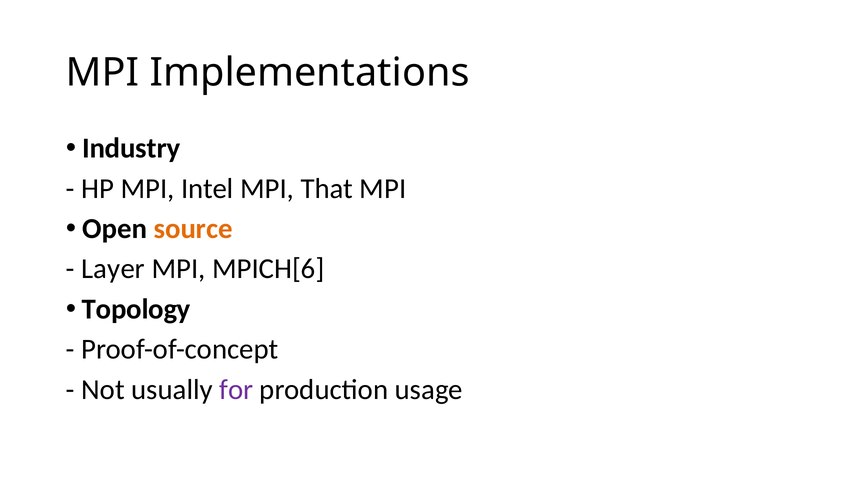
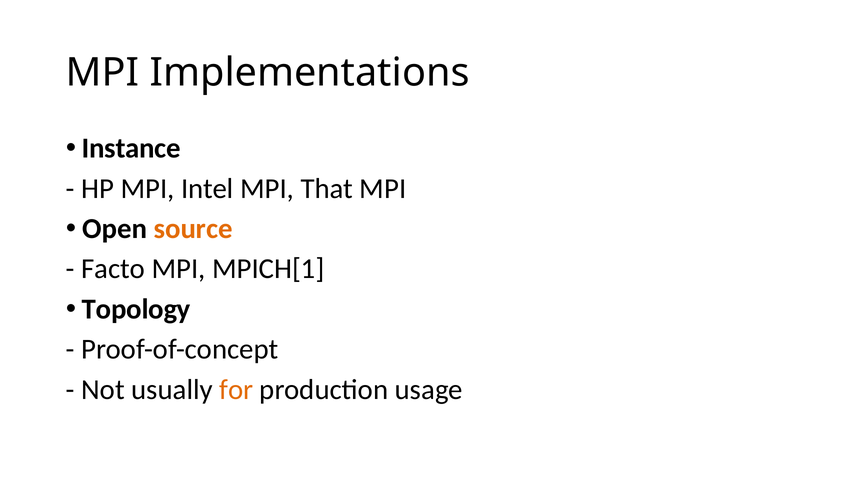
Industry: Industry -> Instance
Layer: Layer -> Facto
MPICH[6: MPICH[6 -> MPICH[1
for colour: purple -> orange
